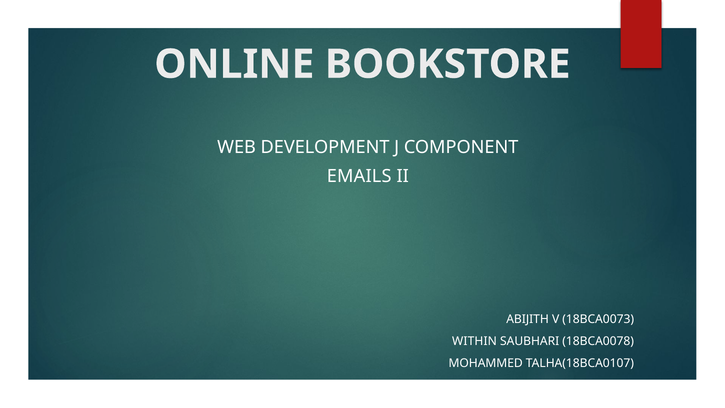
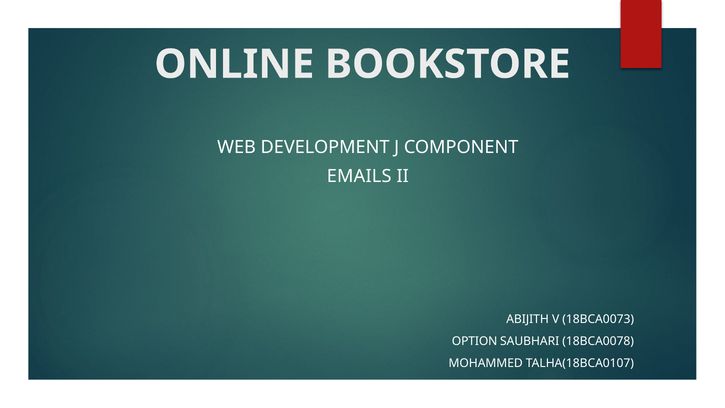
WITHIN: WITHIN -> OPTION
